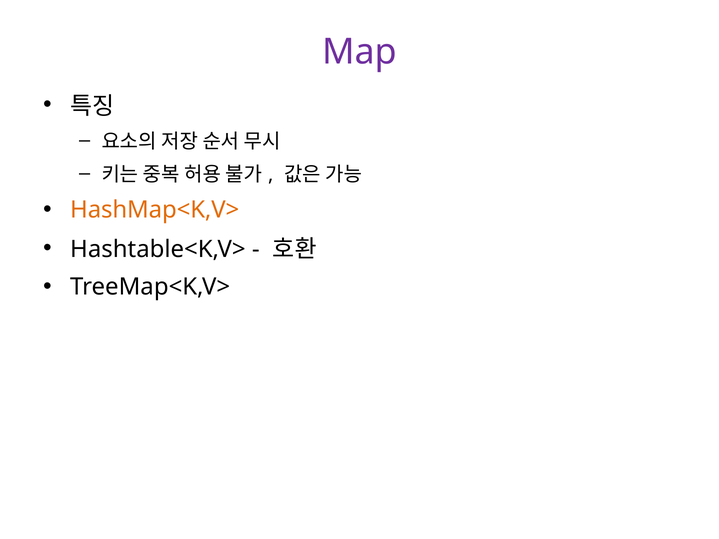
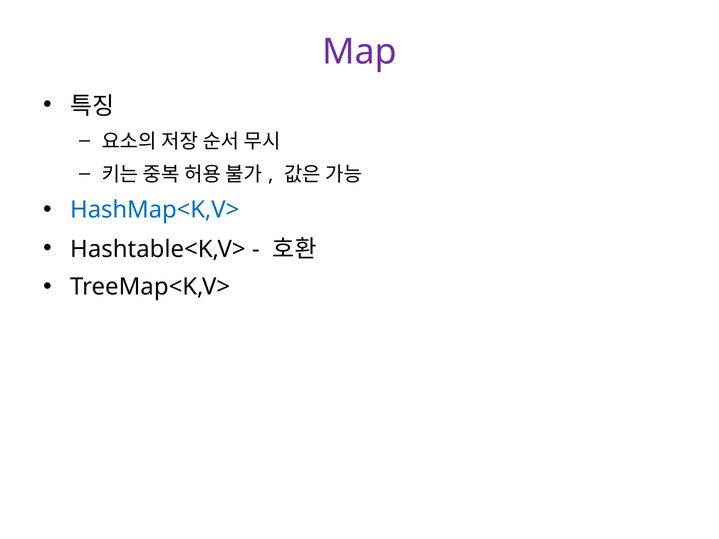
HashMap<K,V> colour: orange -> blue
